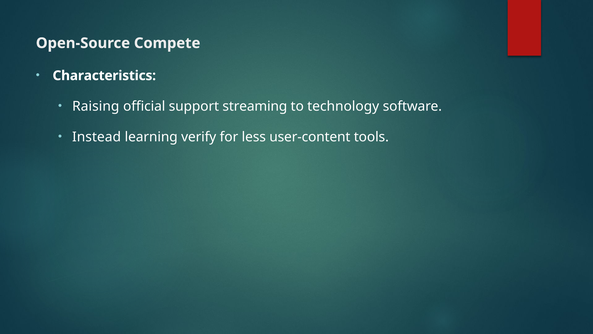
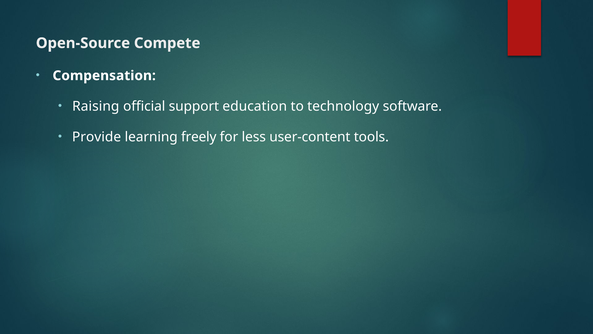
Characteristics: Characteristics -> Compensation
streaming: streaming -> education
Instead: Instead -> Provide
verify: verify -> freely
